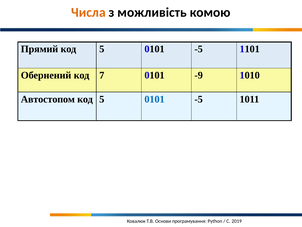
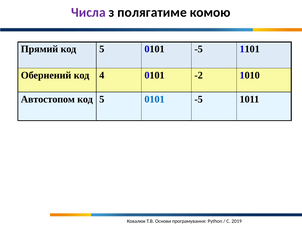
Числа colour: orange -> purple
можливість: можливість -> полягатиме
7: 7 -> 4
-9: -9 -> -2
